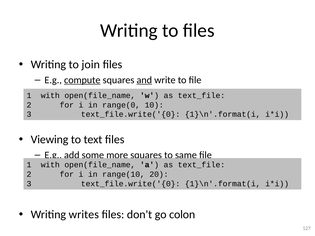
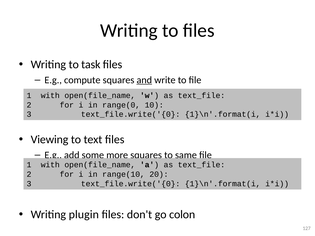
join: join -> task
compute underline: present -> none
writes: writes -> plugin
